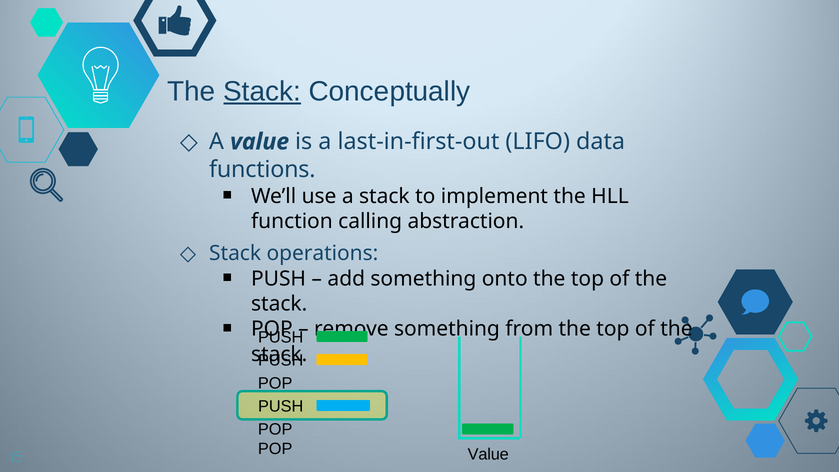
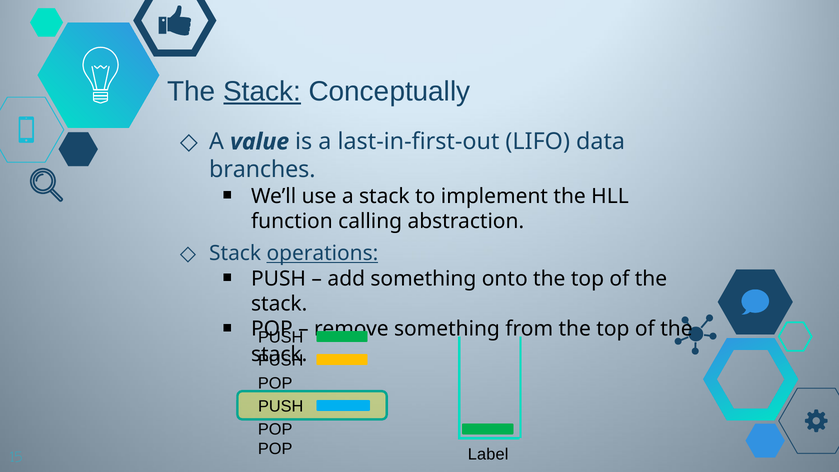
functions: functions -> branches
operations underline: none -> present
15 Value: Value -> Label
